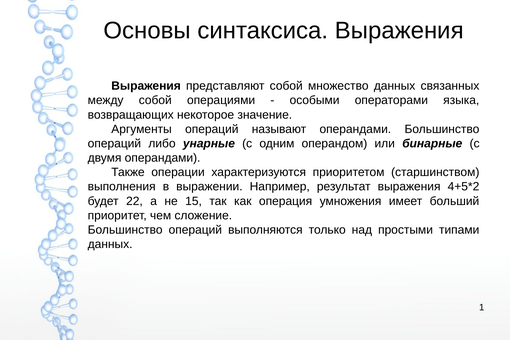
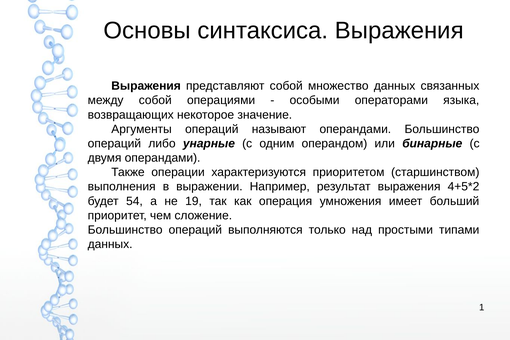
22: 22 -> 54
15: 15 -> 19
